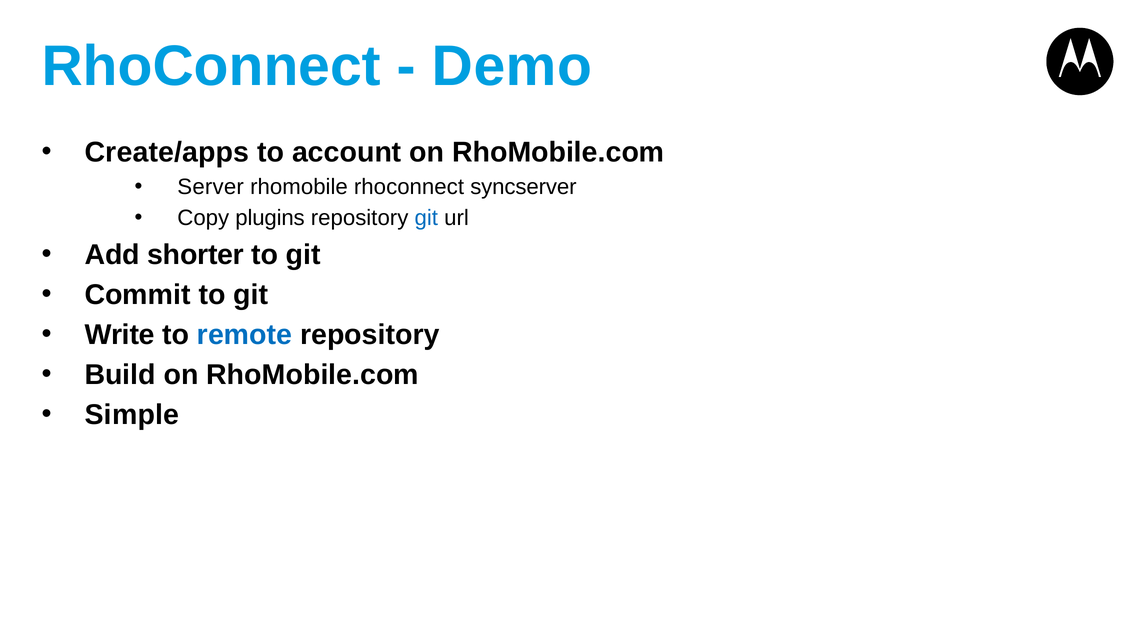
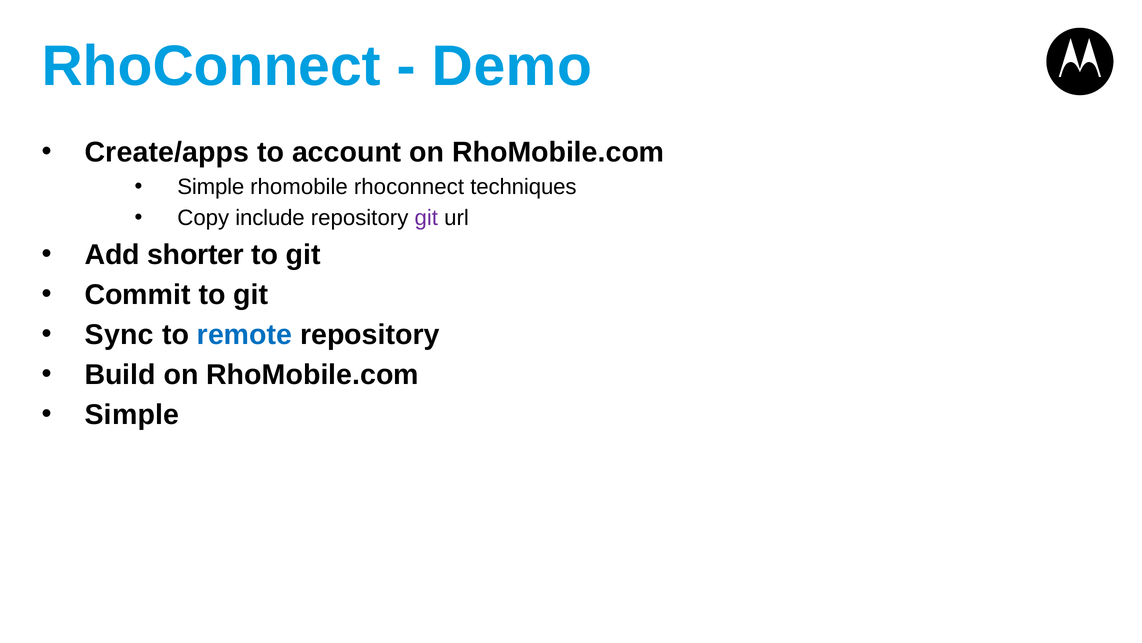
Server at (211, 187): Server -> Simple
syncserver: syncserver -> techniques
plugins: plugins -> include
git at (426, 218) colour: blue -> purple
Write: Write -> Sync
